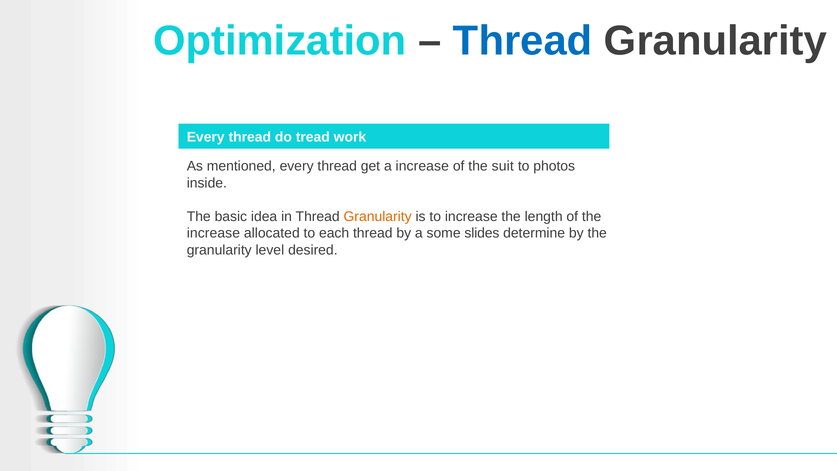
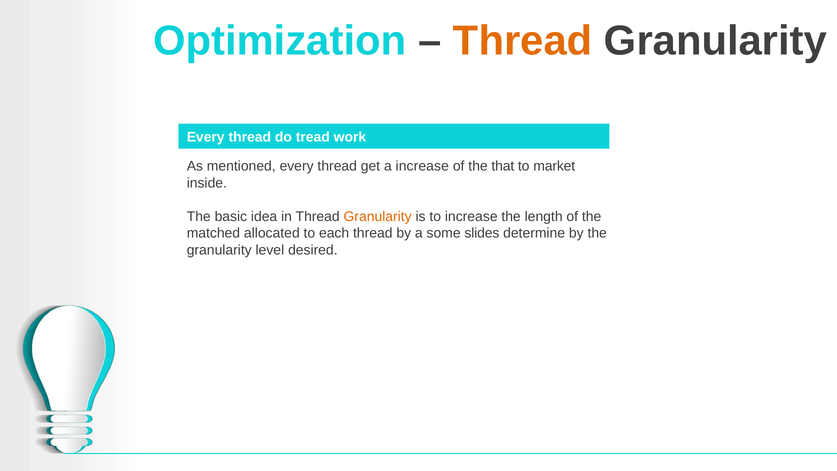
Thread at (523, 41) colour: blue -> orange
suit: suit -> that
photos: photos -> market
increase at (213, 233): increase -> matched
